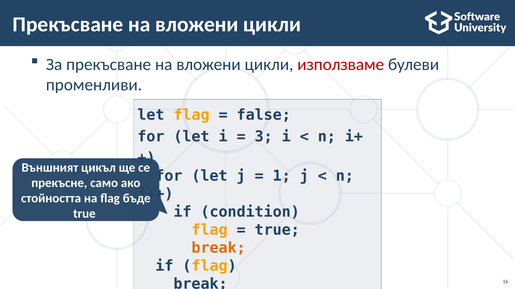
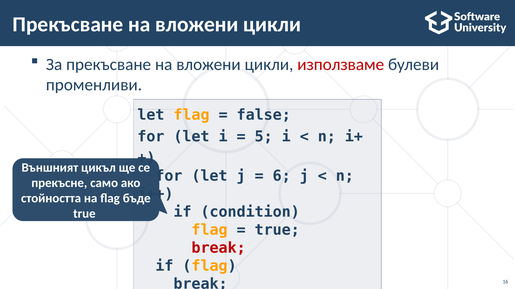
3: 3 -> 5
1: 1 -> 6
break at (219, 249) colour: orange -> red
